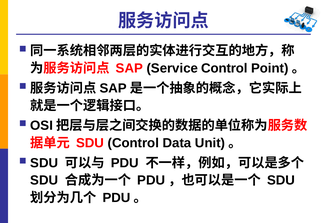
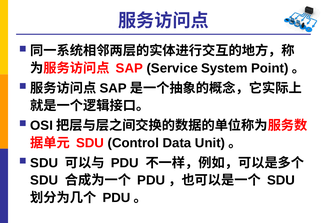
Service Control: Control -> System
